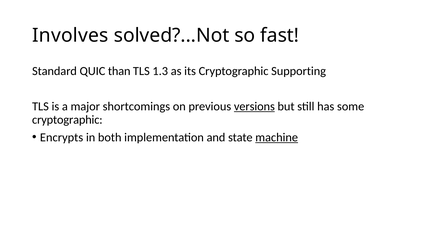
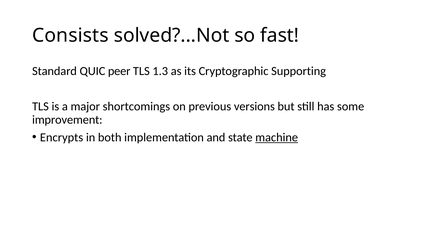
Involves: Involves -> Consists
than: than -> peer
versions underline: present -> none
cryptographic at (67, 120): cryptographic -> improvement
